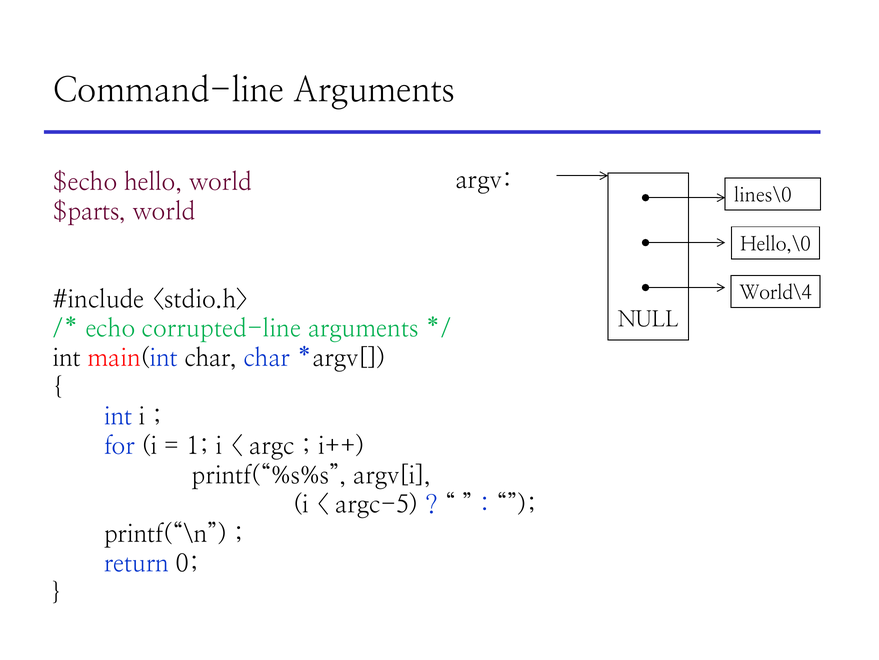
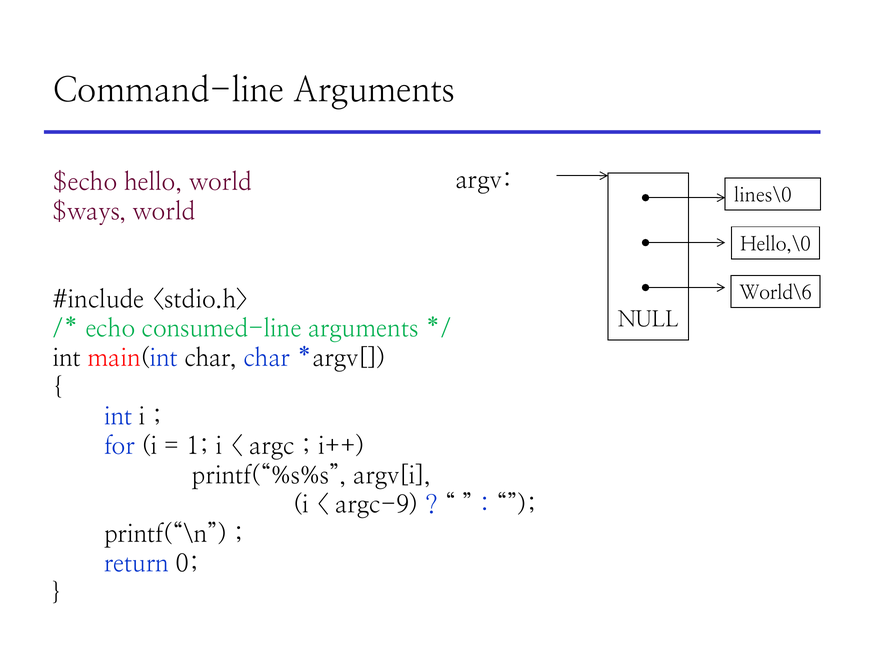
$parts: $parts -> $ways
World\4: World\4 -> World\6
corrupted-line: corrupted-line -> consumed-line
argc-5: argc-5 -> argc-9
